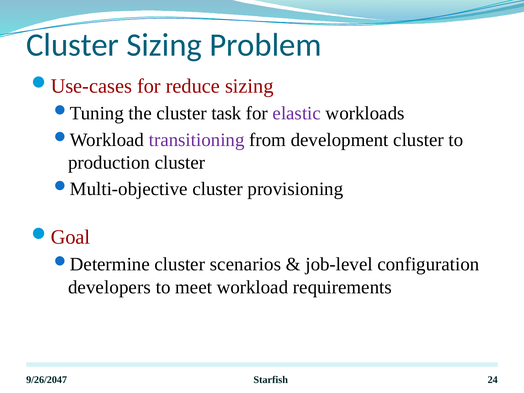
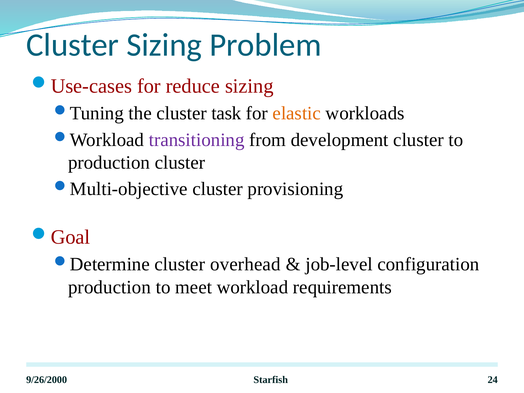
elastic colour: purple -> orange
scenarios: scenarios -> overhead
developers at (109, 287): developers -> production
9/26/2047: 9/26/2047 -> 9/26/2000
